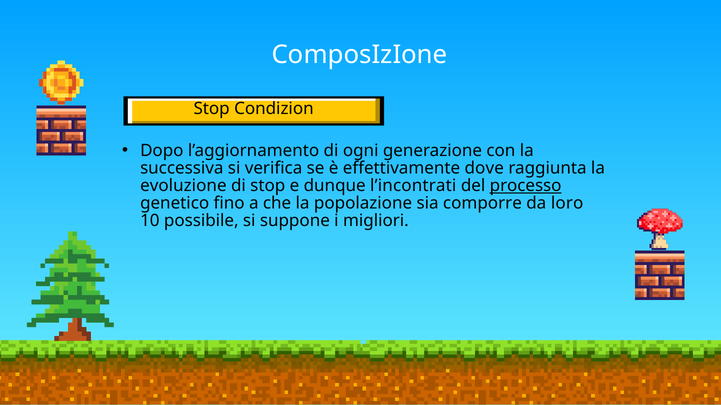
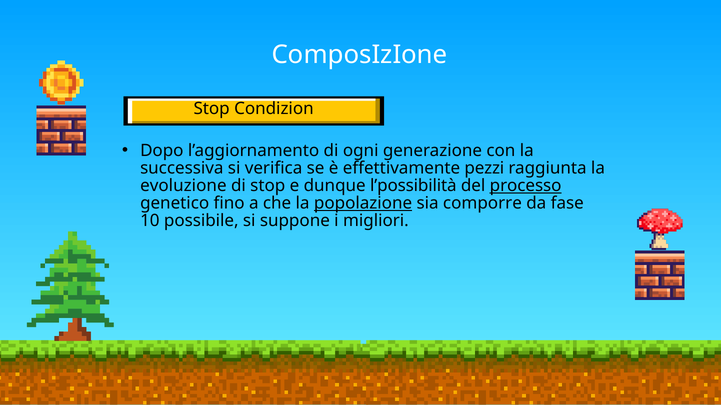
dove: dove -> pezzi
l’incontrati: l’incontrati -> l’possibilità
popolazione underline: none -> present
loro: loro -> fase
